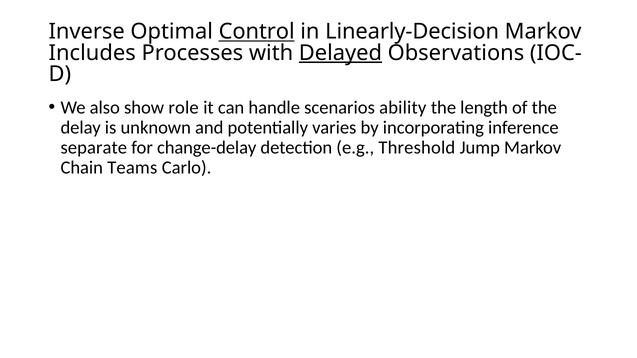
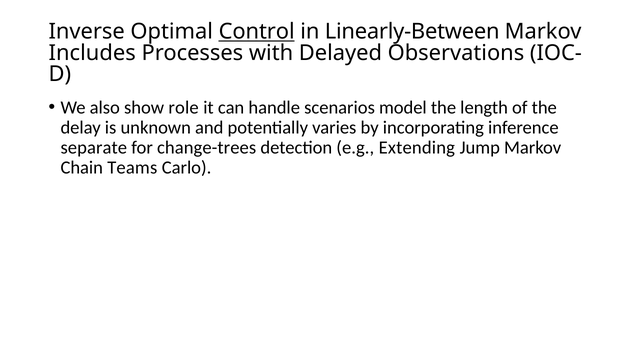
Linearly-Decision: Linearly-Decision -> Linearly-Between
Delayed underline: present -> none
ability: ability -> model
change-delay: change-delay -> change-trees
Threshold: Threshold -> Extending
